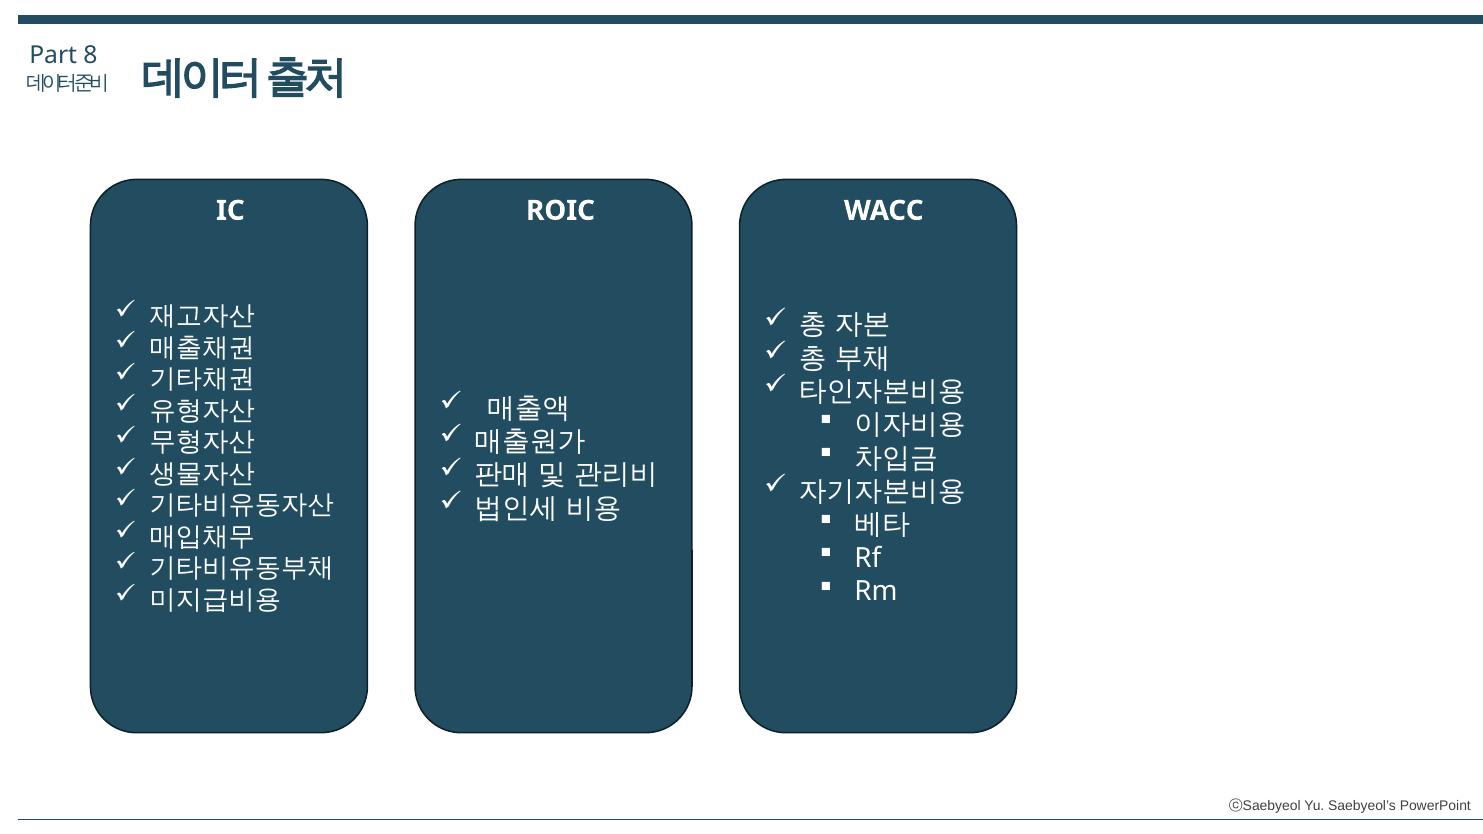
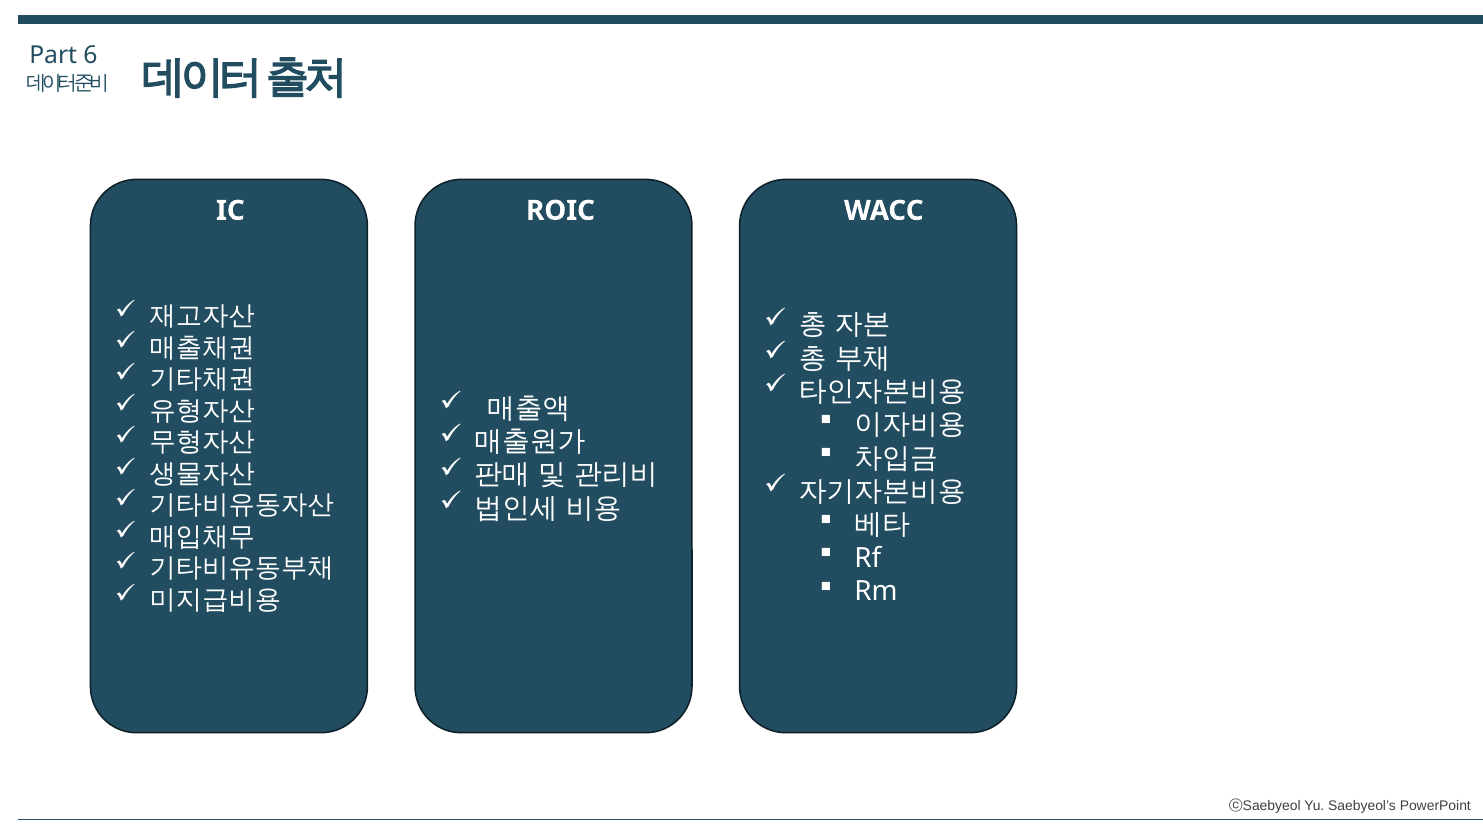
8: 8 -> 6
